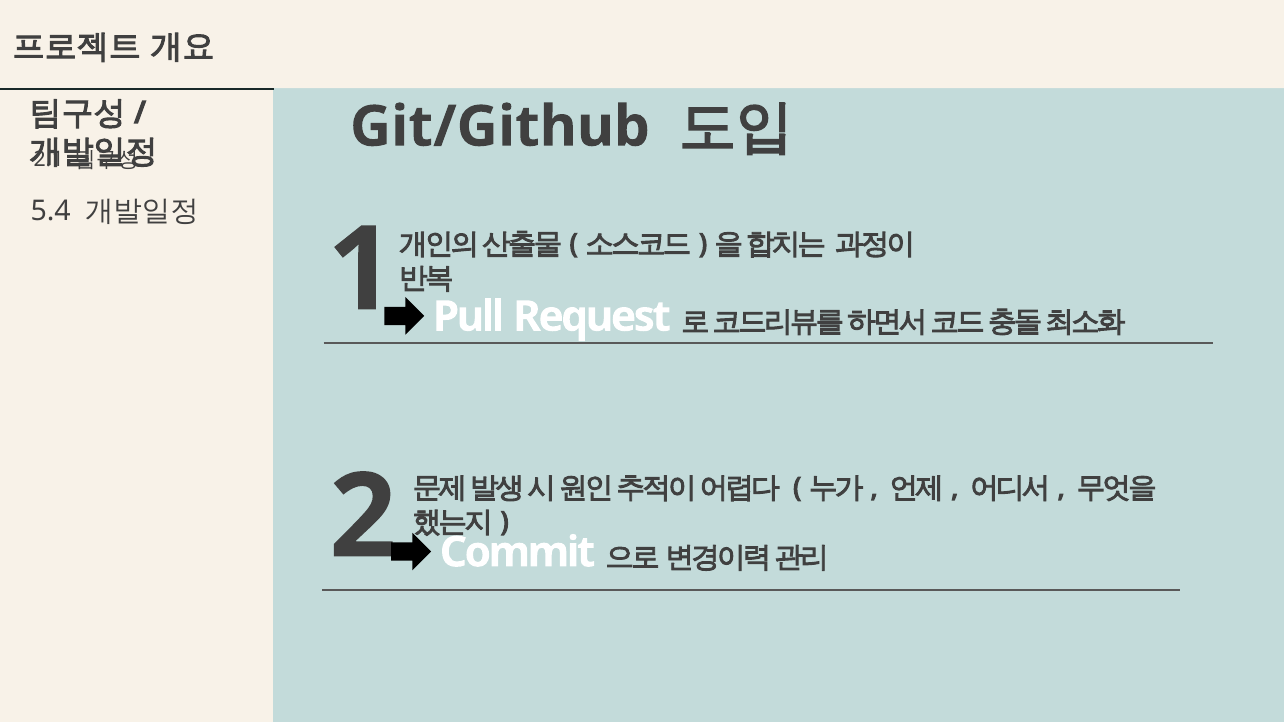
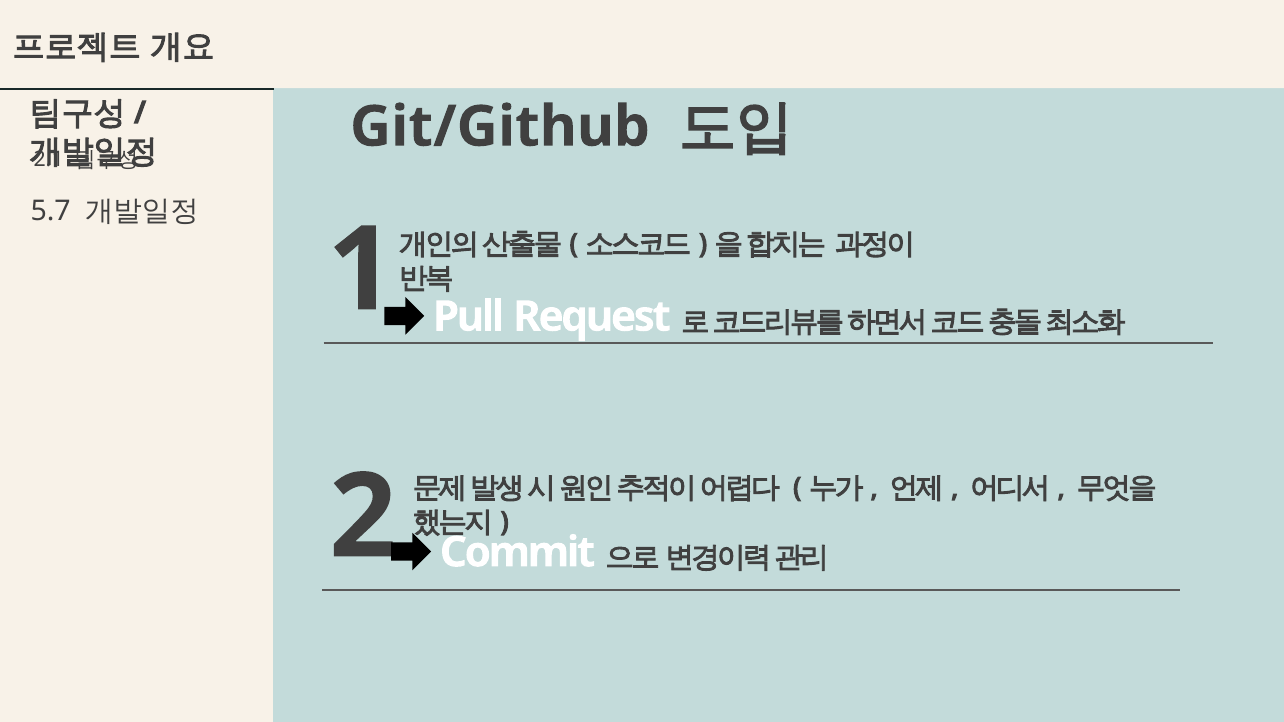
5.4: 5.4 -> 5.7
